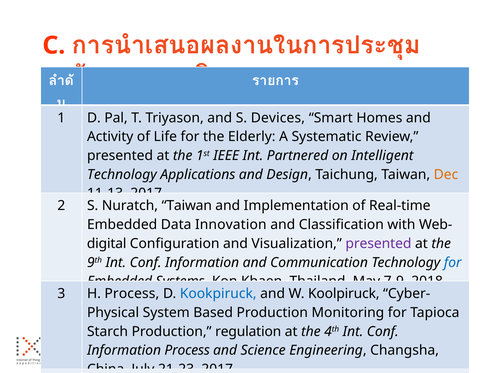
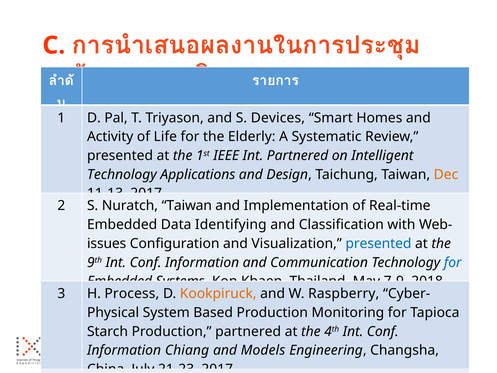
Innovation: Innovation -> Identifying
digital: digital -> issues
presented at (378, 243) colour: purple -> blue
Kookpiruck colour: blue -> orange
W Koolpiruck: Koolpiruck -> Raspberry
Production regulation: regulation -> partnered
Information Process: Process -> Chiang
Science: Science -> Models
